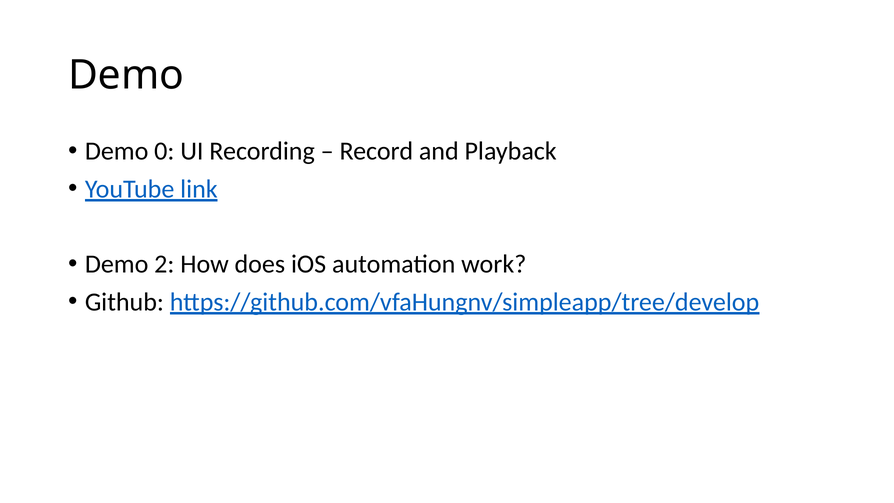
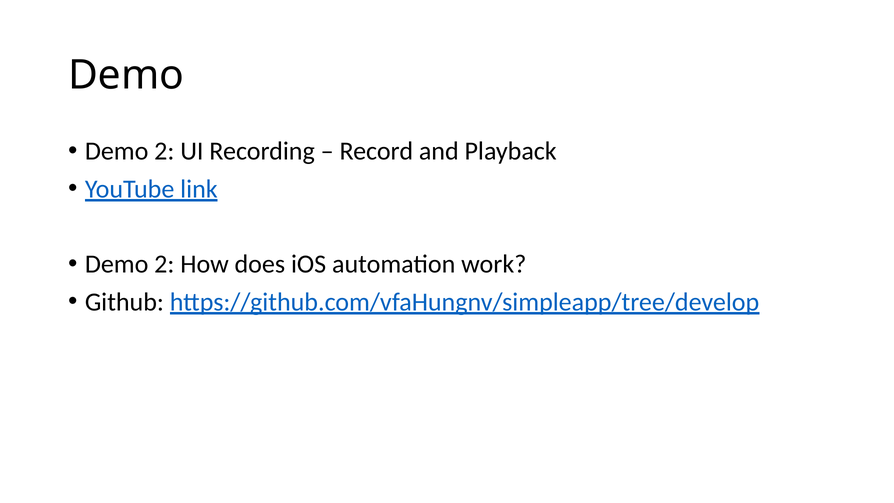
0 at (164, 151): 0 -> 2
